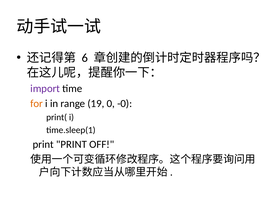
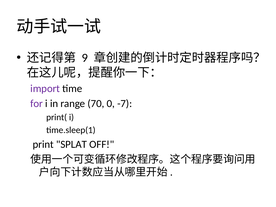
6: 6 -> 9
for colour: orange -> purple
19: 19 -> 70
-0: -0 -> -7
print PRINT: PRINT -> SPLAT
